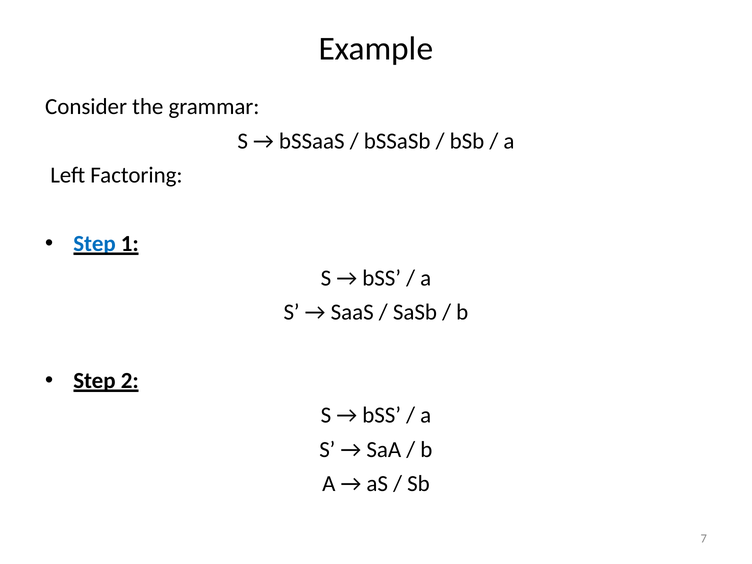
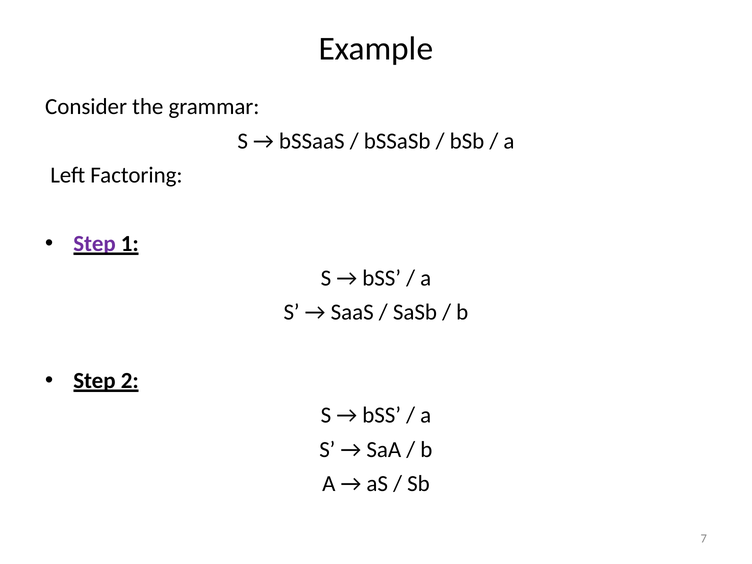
Step at (95, 244) colour: blue -> purple
